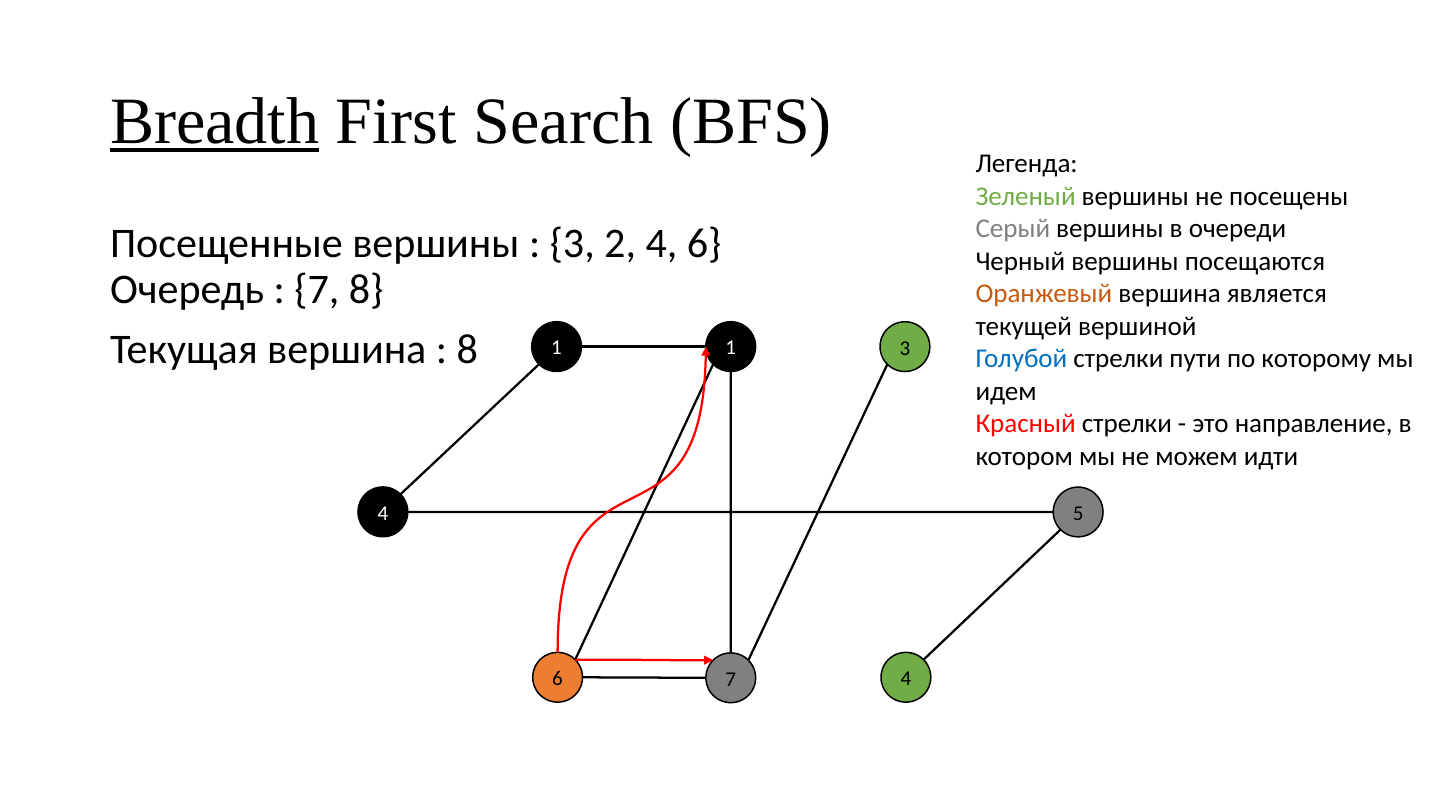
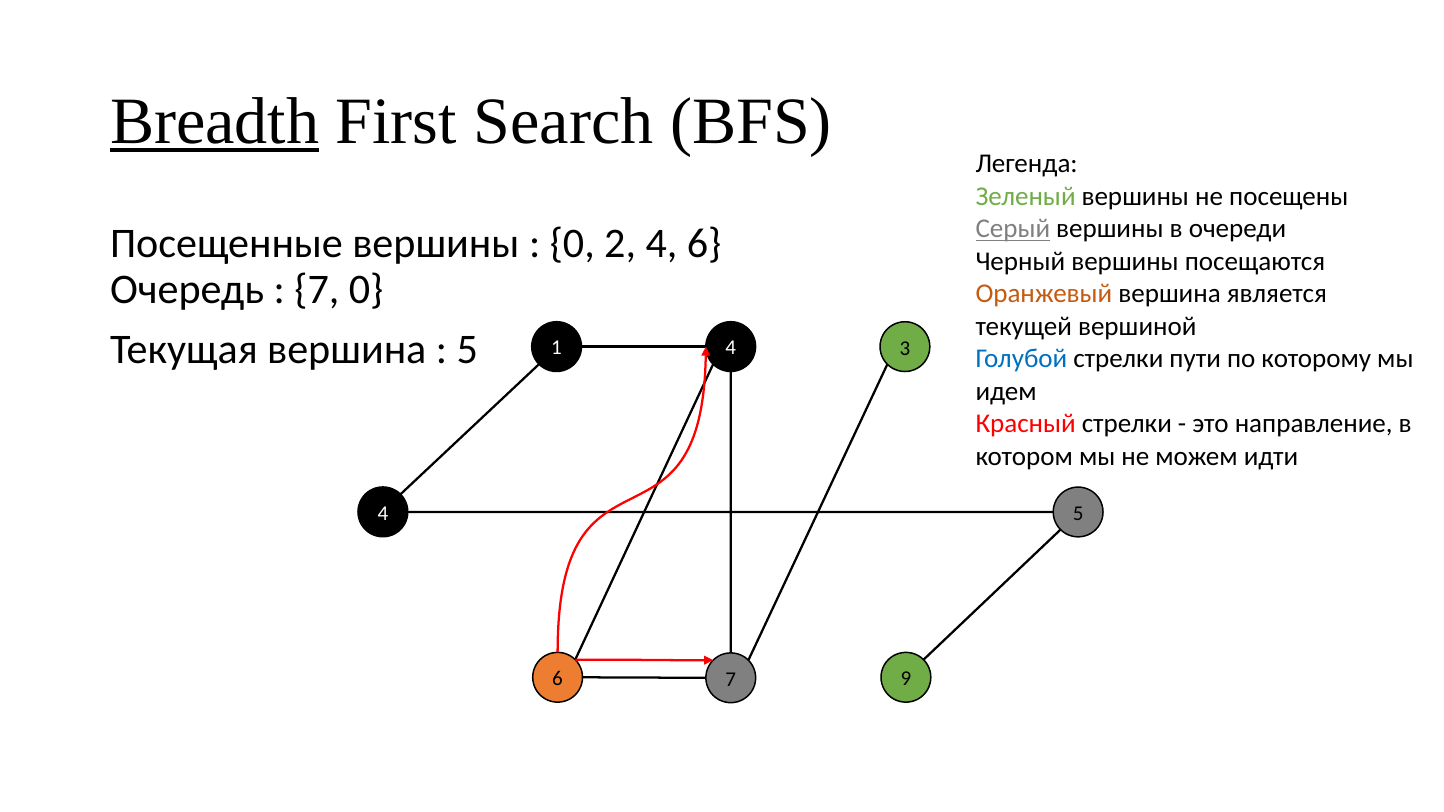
Серый underline: none -> present
3 at (572, 244): 3 -> 0
7 8: 8 -> 0
8 at (467, 350): 8 -> 5
1 1: 1 -> 4
7 4: 4 -> 9
